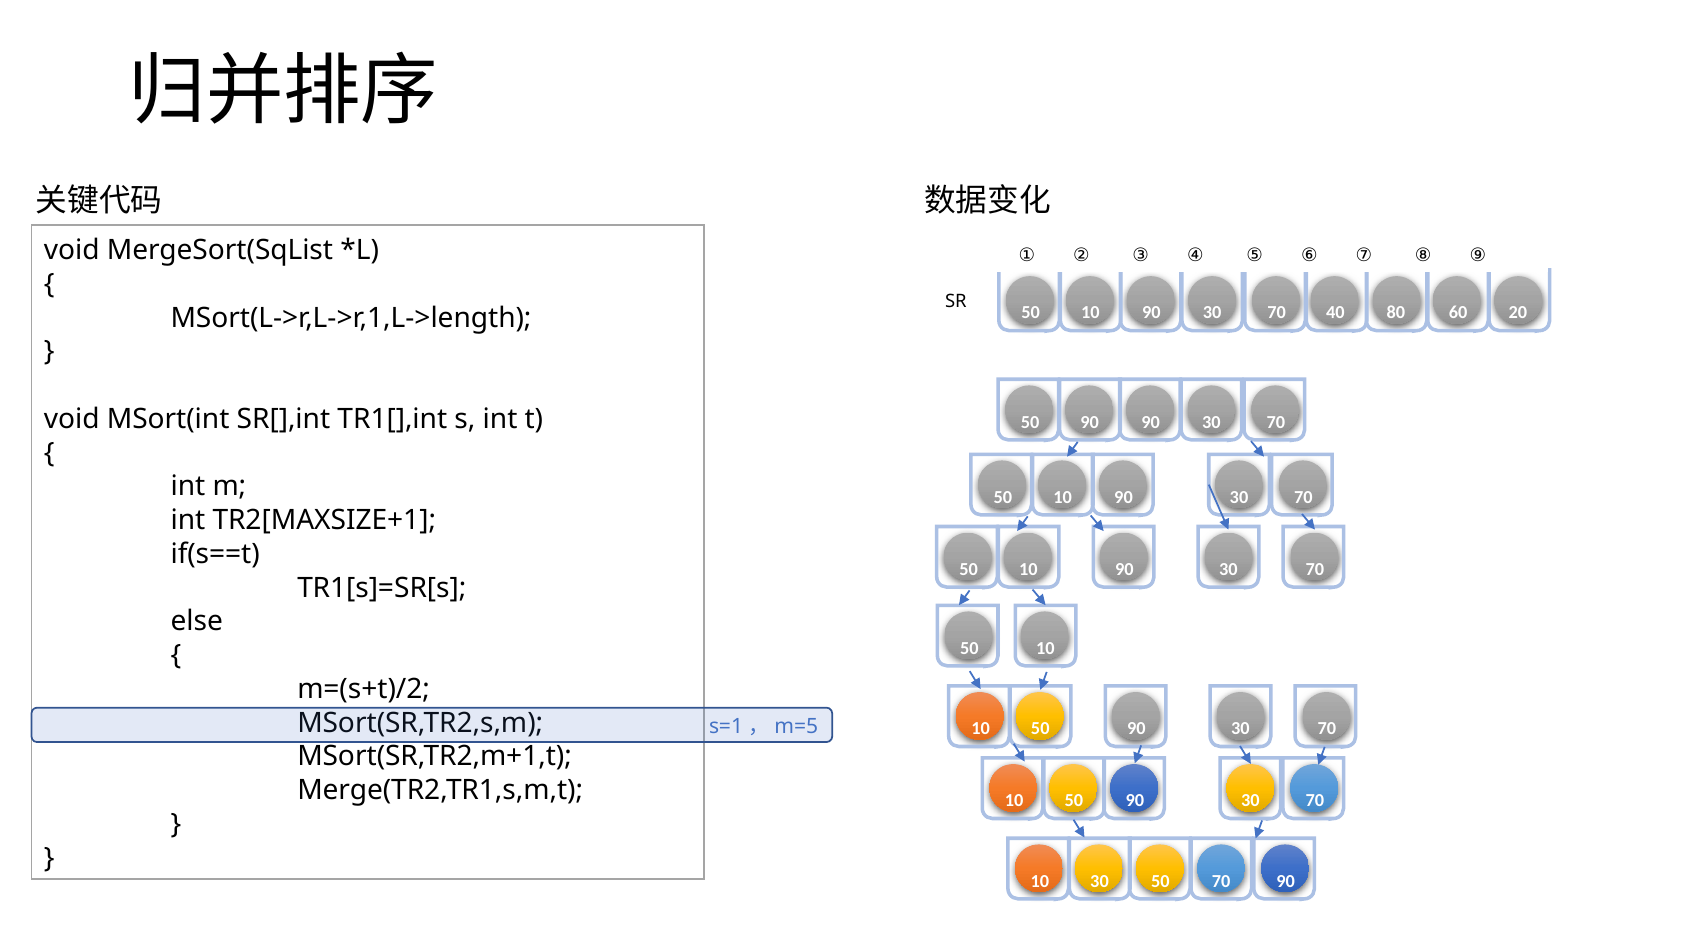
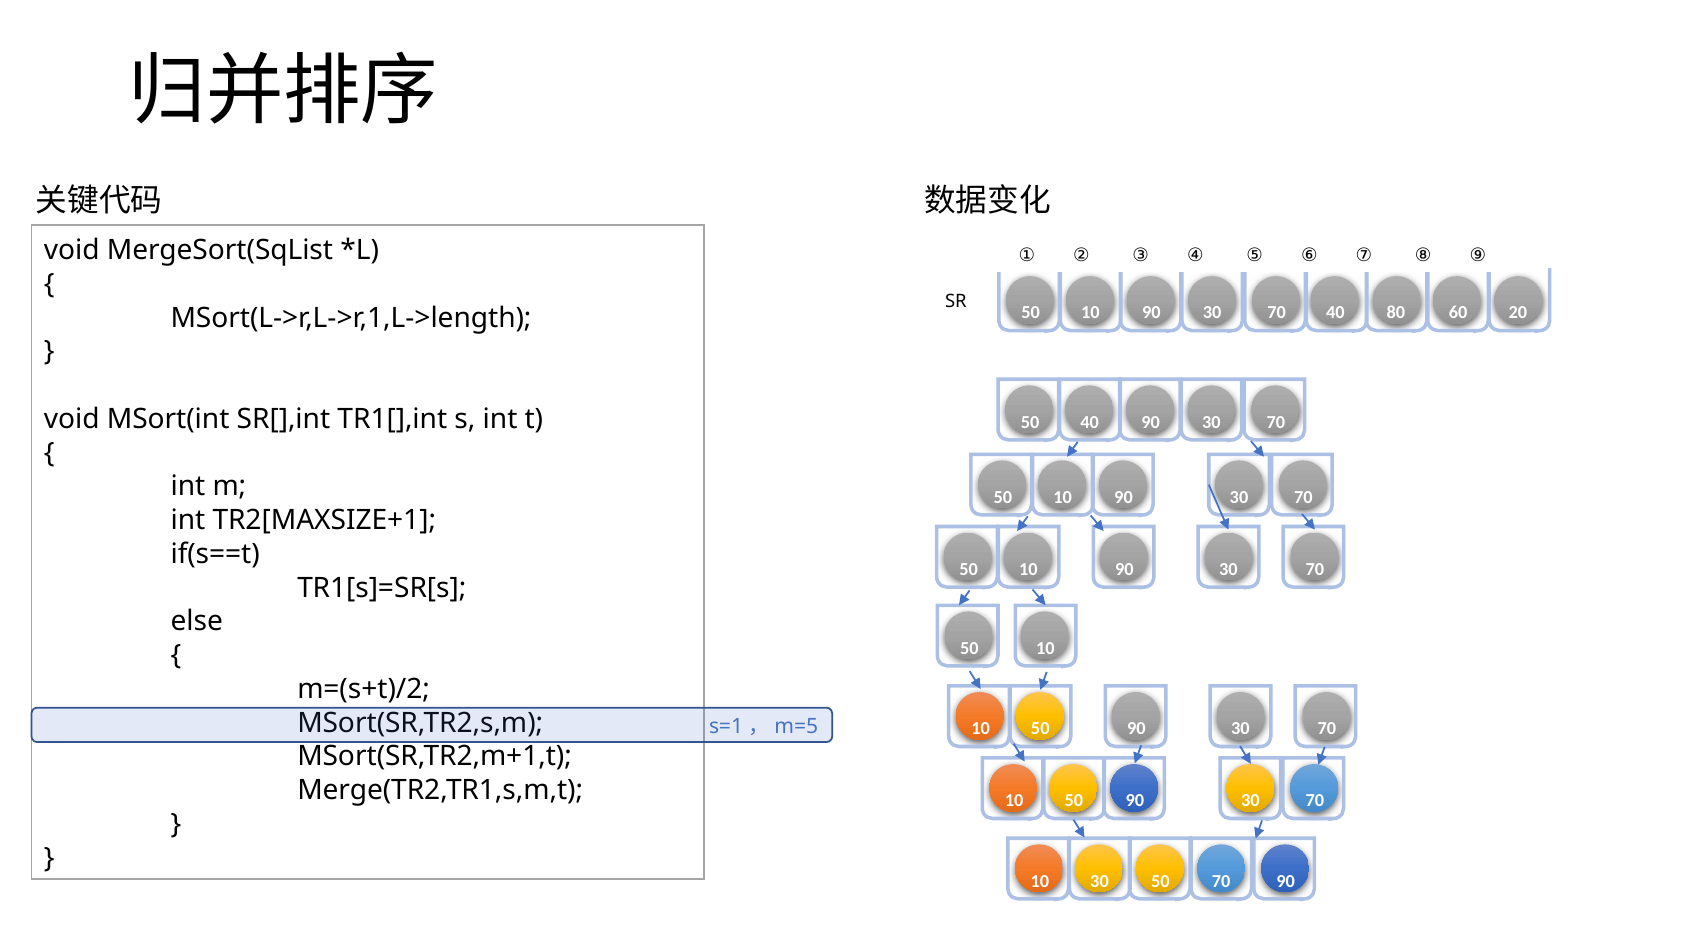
90 at (1090, 422): 90 -> 40
